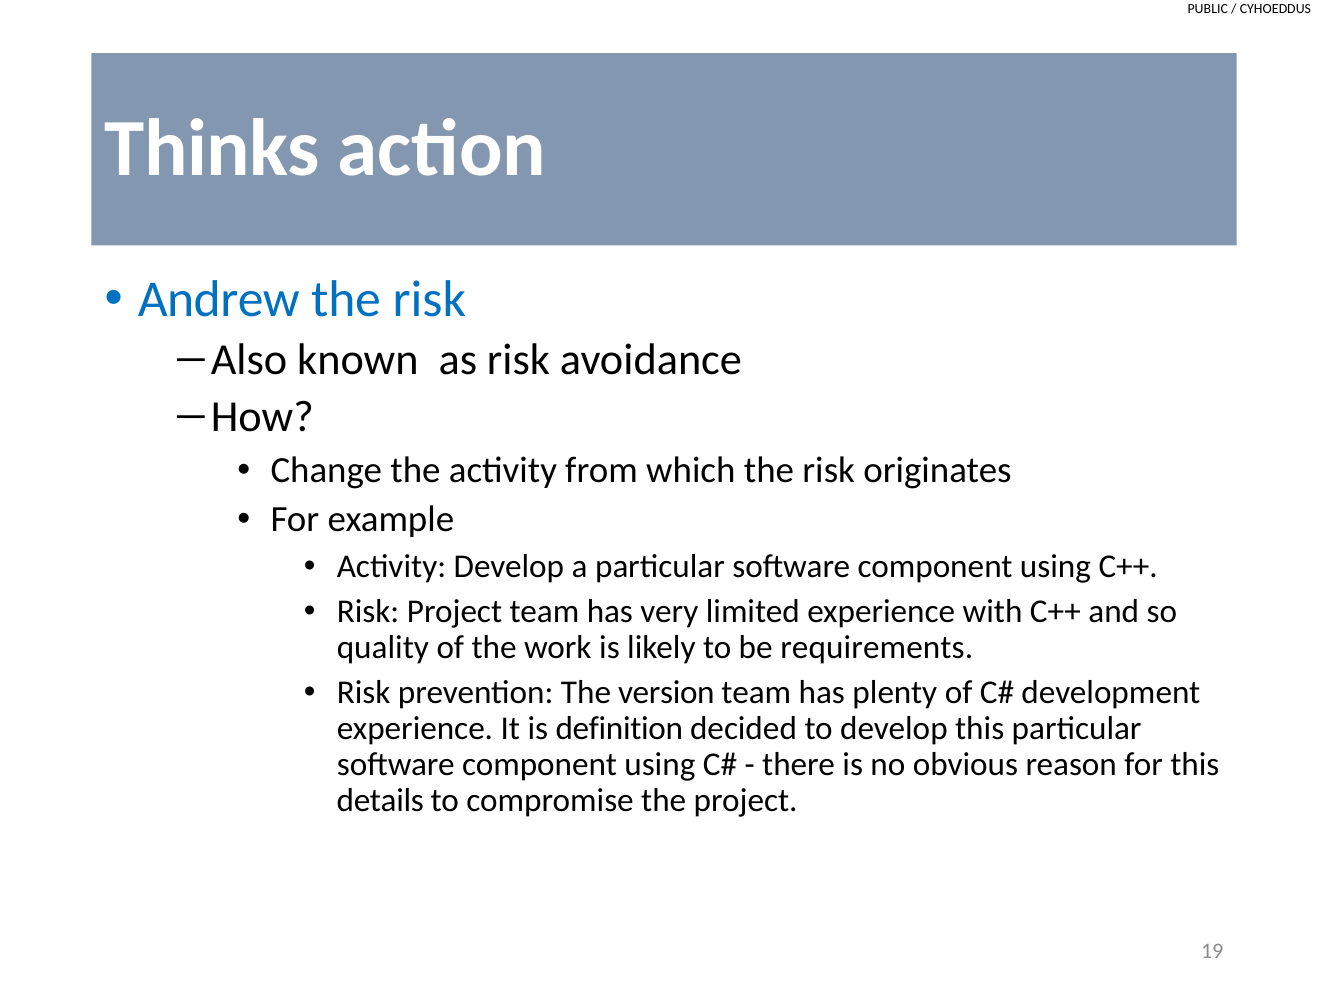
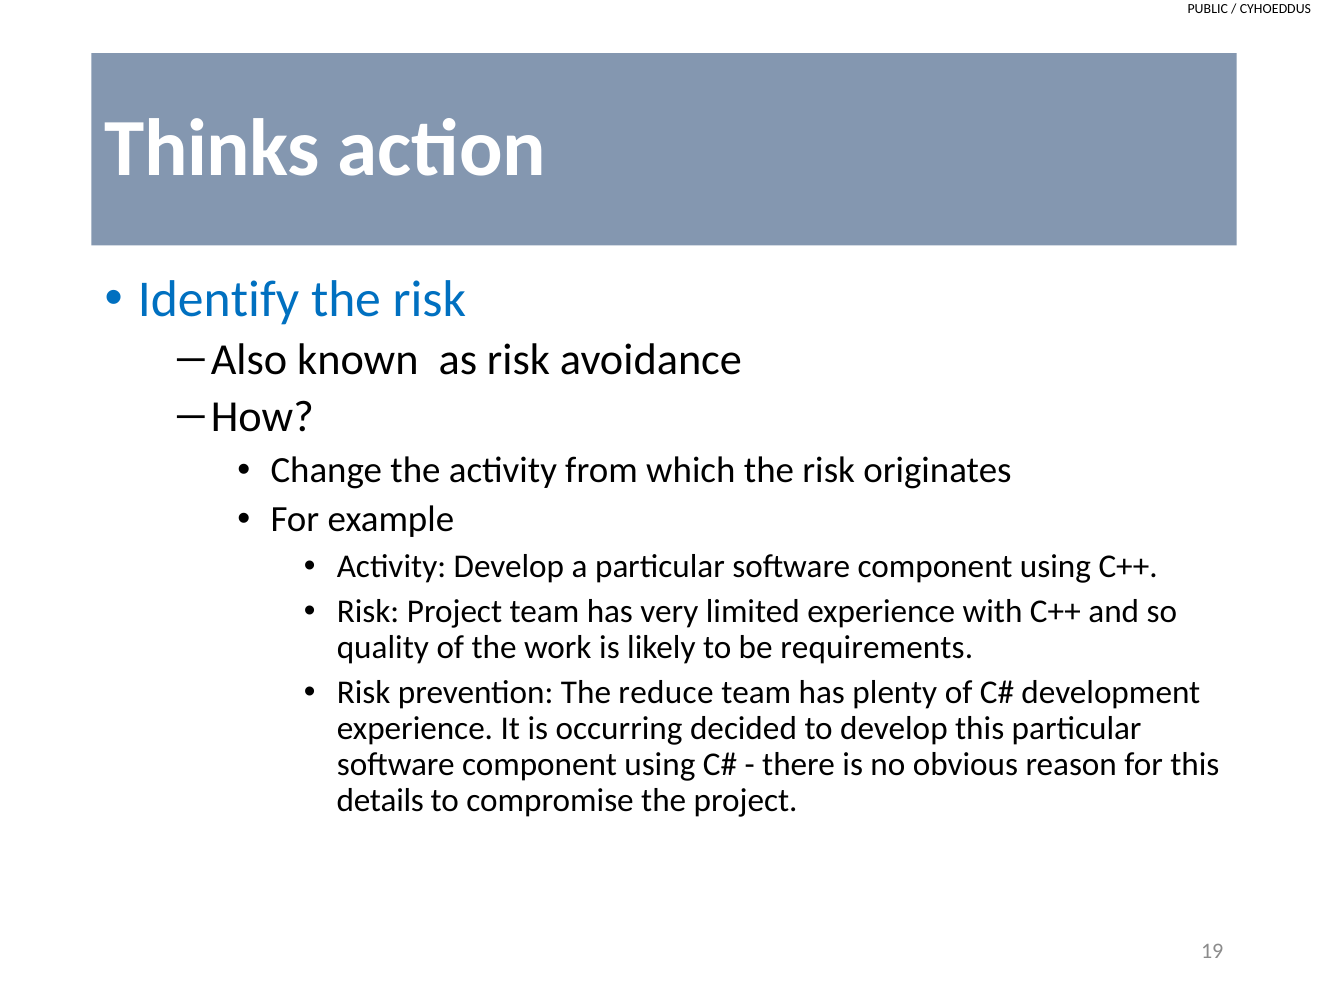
Andrew: Andrew -> Identify
version: version -> reduce
definition: definition -> occurring
